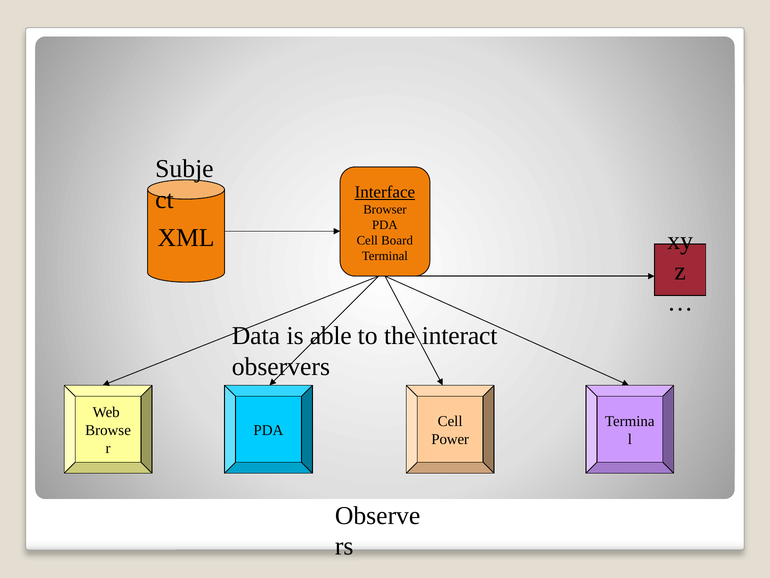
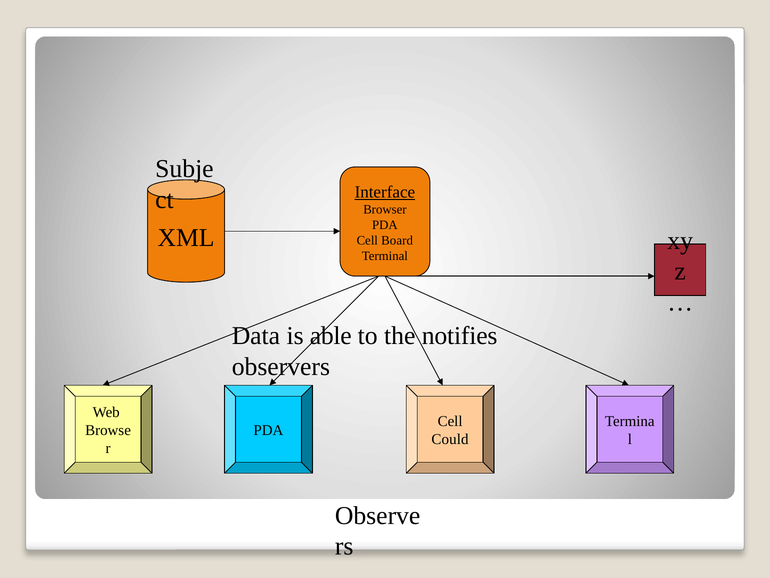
interact: interact -> notifies
Power: Power -> Could
